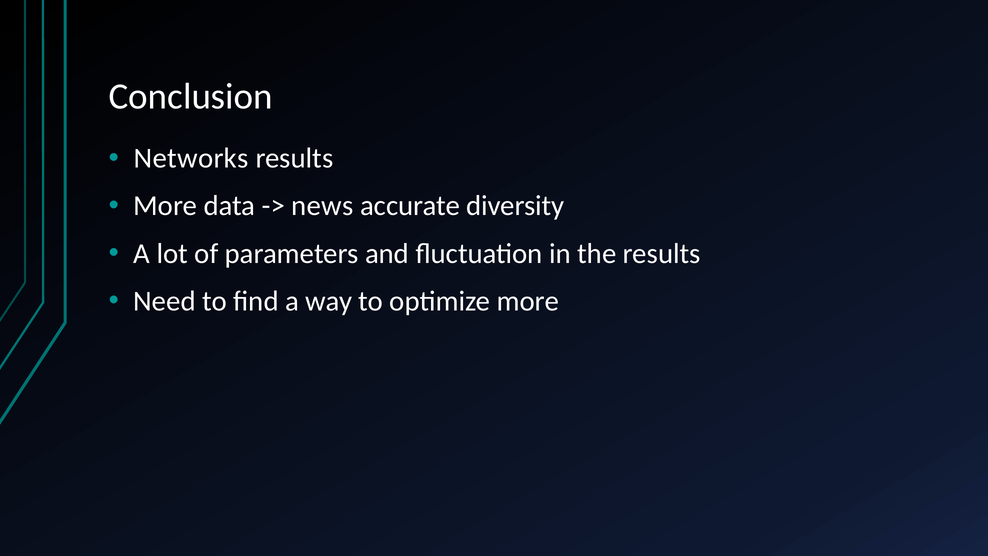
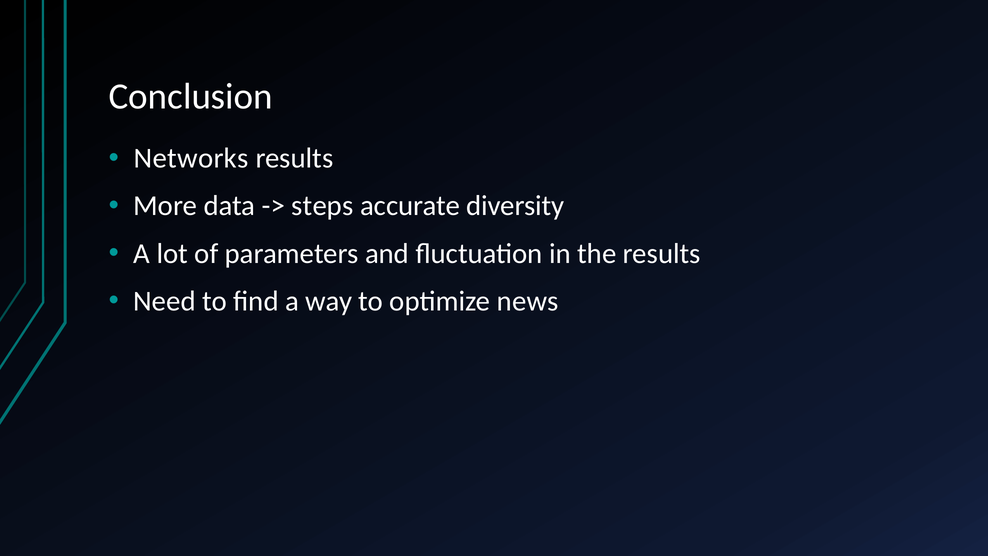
news: news -> steps
optimize more: more -> news
